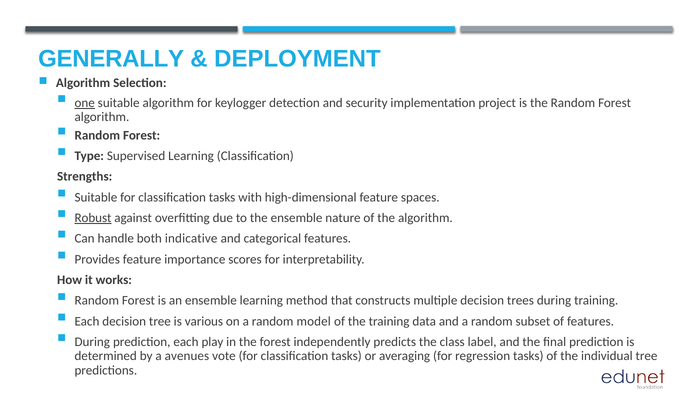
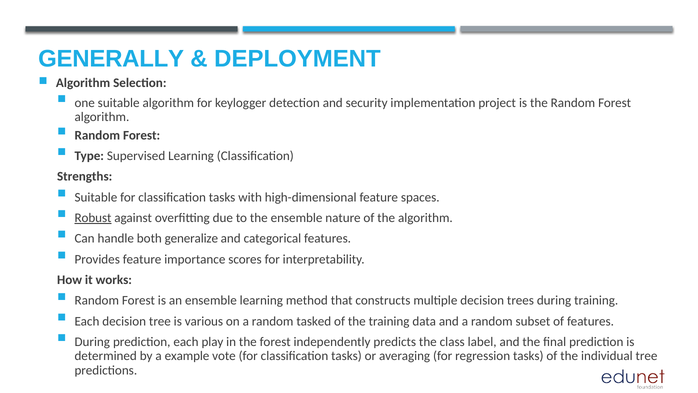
one underline: present -> none
indicative: indicative -> generalize
model: model -> tasked
avenues: avenues -> example
